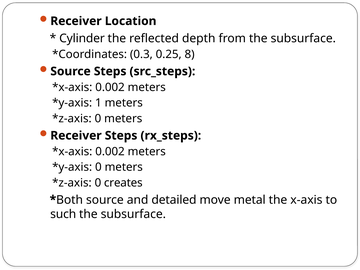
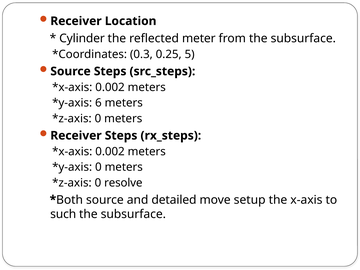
depth: depth -> meter
8: 8 -> 5
1: 1 -> 6
creates: creates -> resolve
metal: metal -> setup
